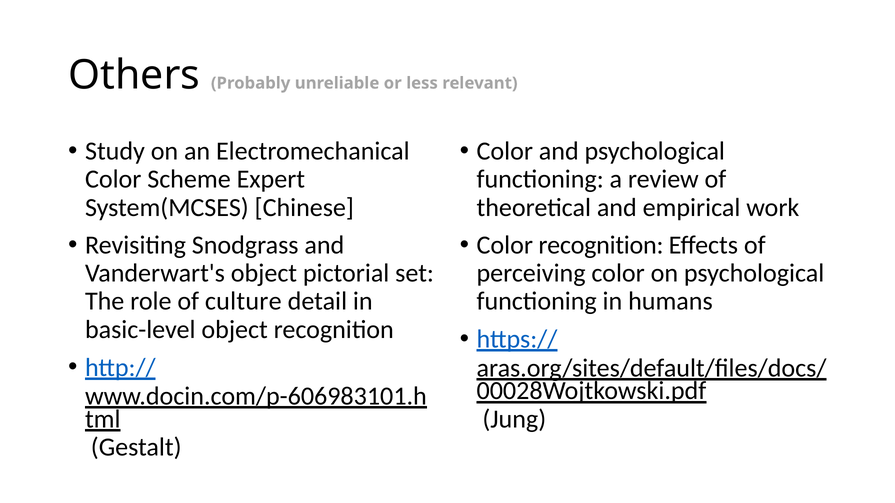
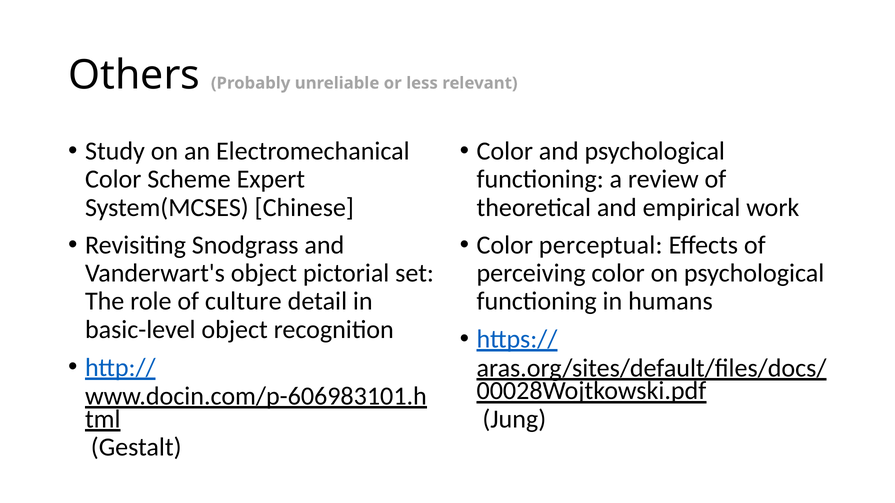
Color recognition: recognition -> perceptual
